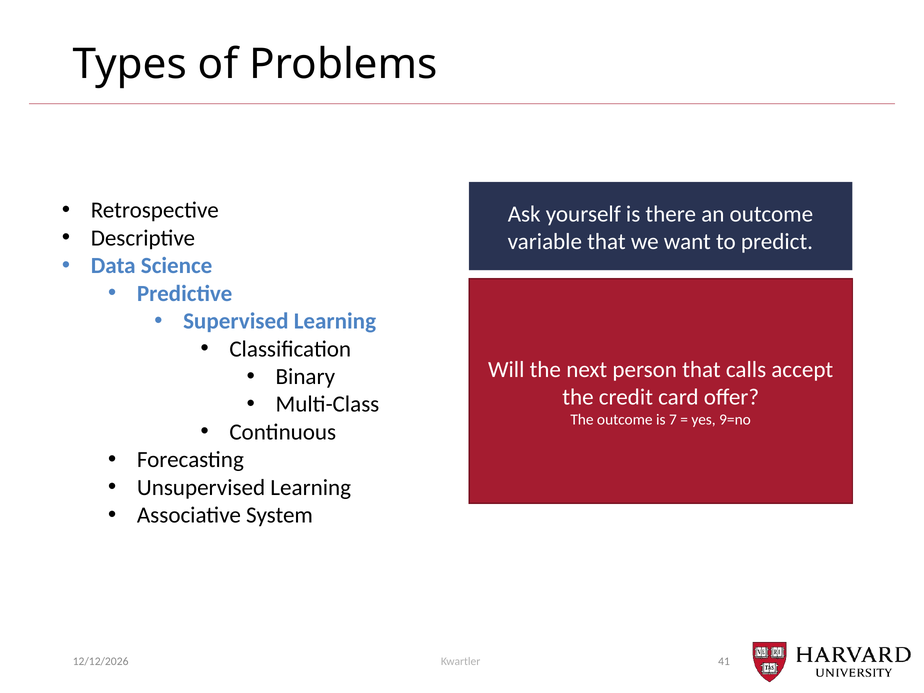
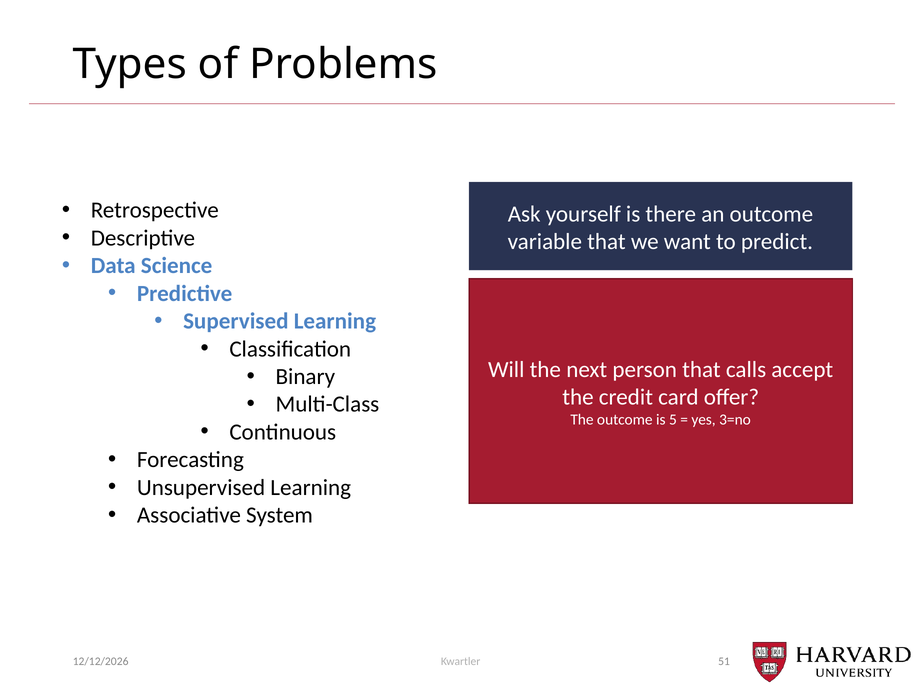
7: 7 -> 5
9=no: 9=no -> 3=no
41: 41 -> 51
